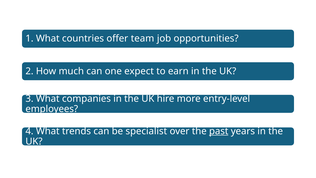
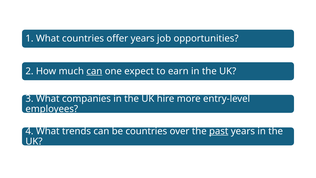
offer team: team -> years
can at (94, 71) underline: none -> present
be specialist: specialist -> countries
